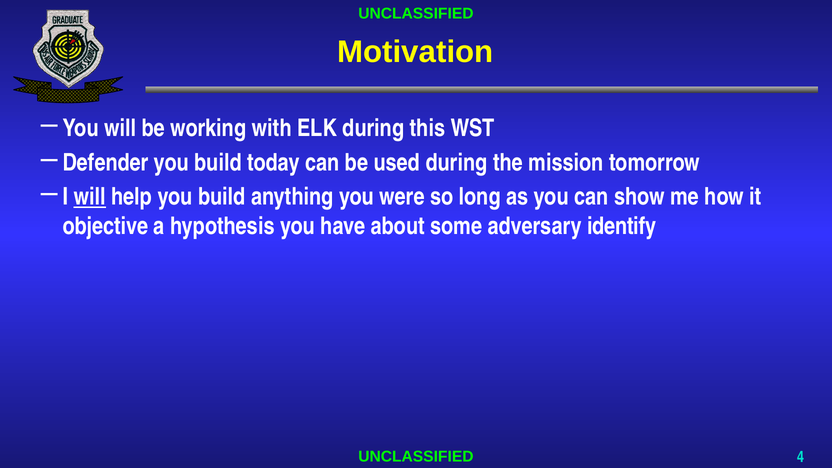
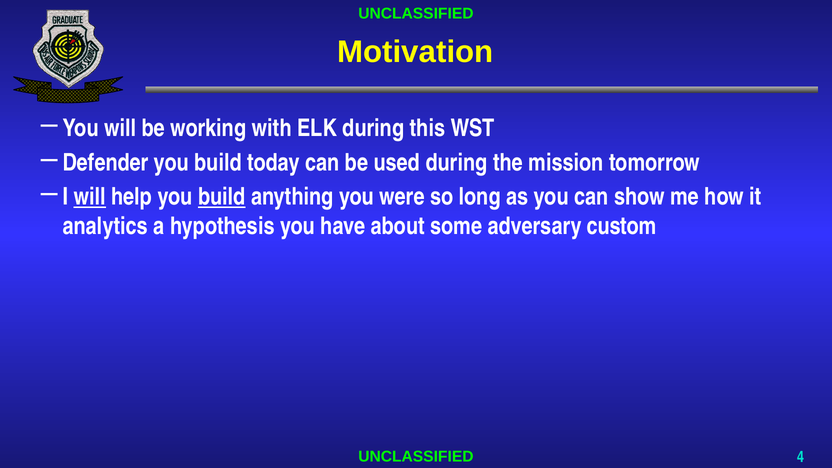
build at (222, 197) underline: none -> present
objective: objective -> analytics
identify: identify -> custom
